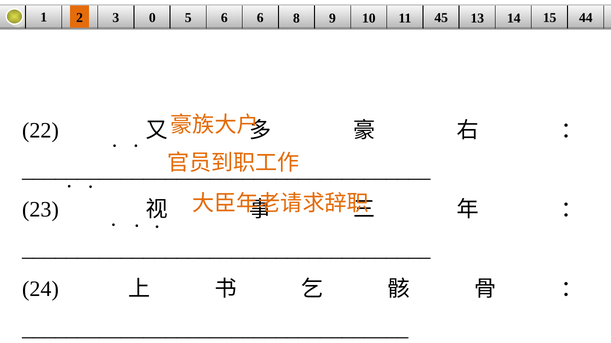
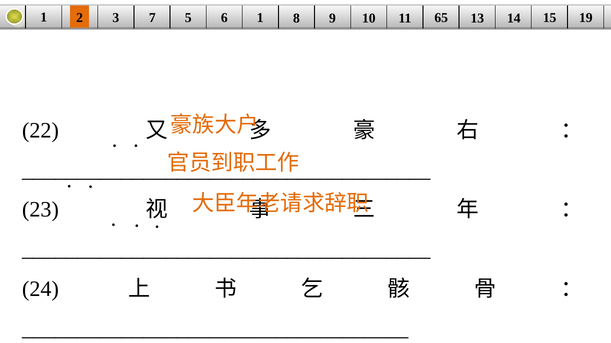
0: 0 -> 7
6 6: 6 -> 1
45: 45 -> 65
44: 44 -> 19
